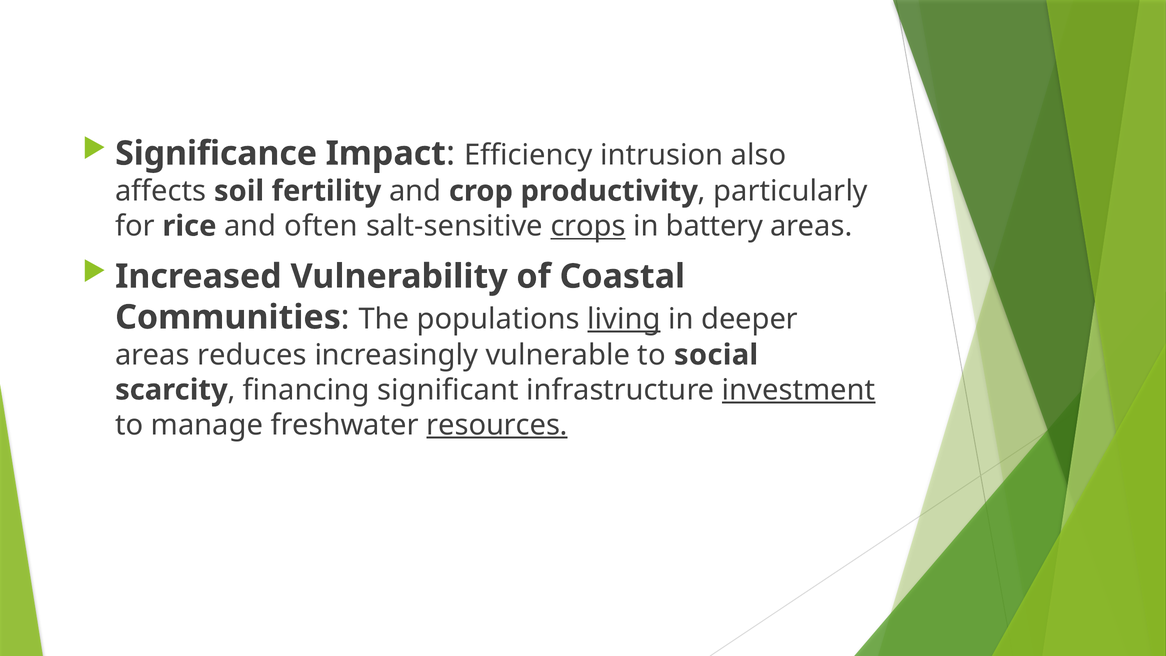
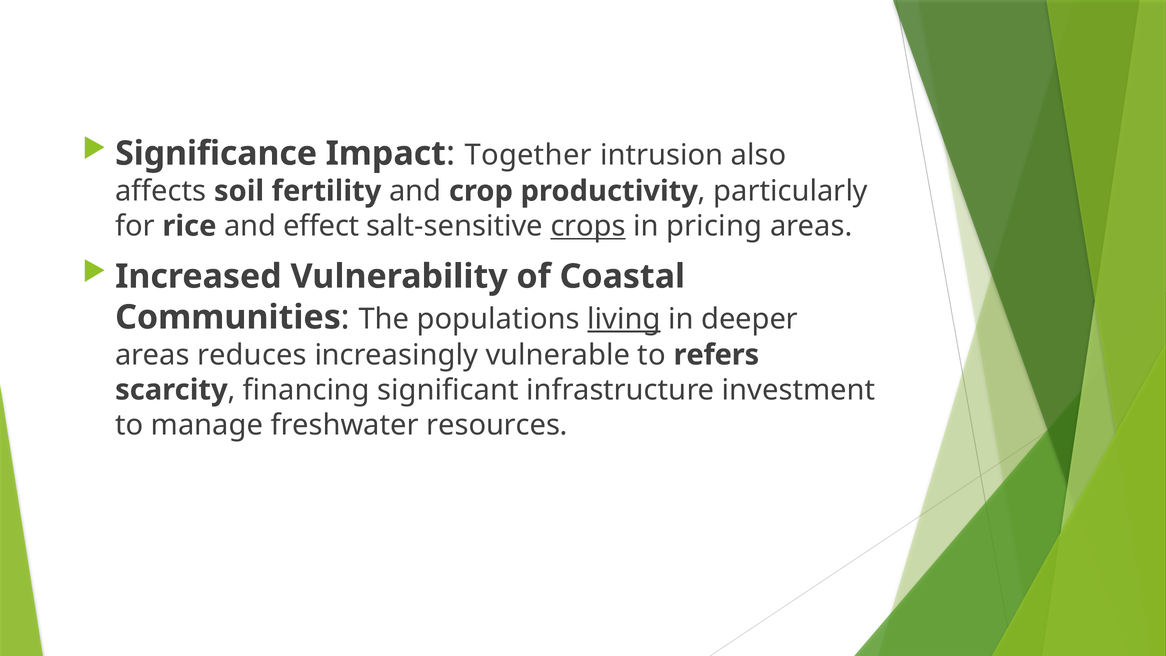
Efficiency: Efficiency -> Together
often: often -> effect
battery: battery -> pricing
social: social -> refers
investment underline: present -> none
resources underline: present -> none
